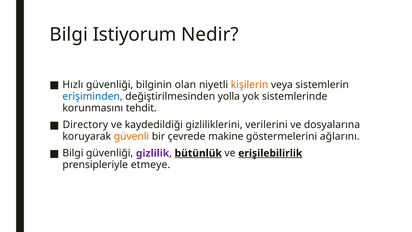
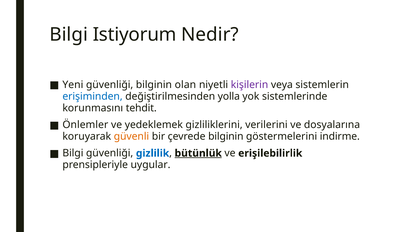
Hızlı: Hızlı -> Yeni
kişilerin colour: orange -> purple
Directory: Directory -> Önlemler
kaydedildiği: kaydedildiği -> yedeklemek
çevrede makine: makine -> bilginin
ağlarını: ağlarını -> indirme
gizlilik colour: purple -> blue
erişilebilirlik underline: present -> none
etmeye: etmeye -> uygular
